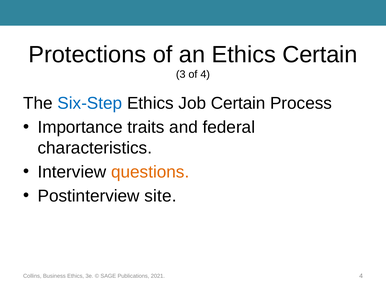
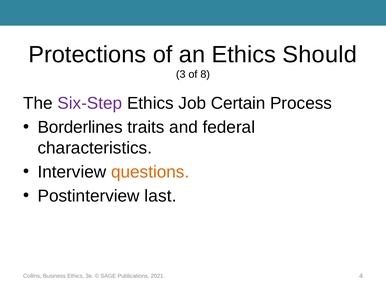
Ethics Certain: Certain -> Should
of 4: 4 -> 8
Six-Step colour: blue -> purple
Importance: Importance -> Borderlines
site: site -> last
